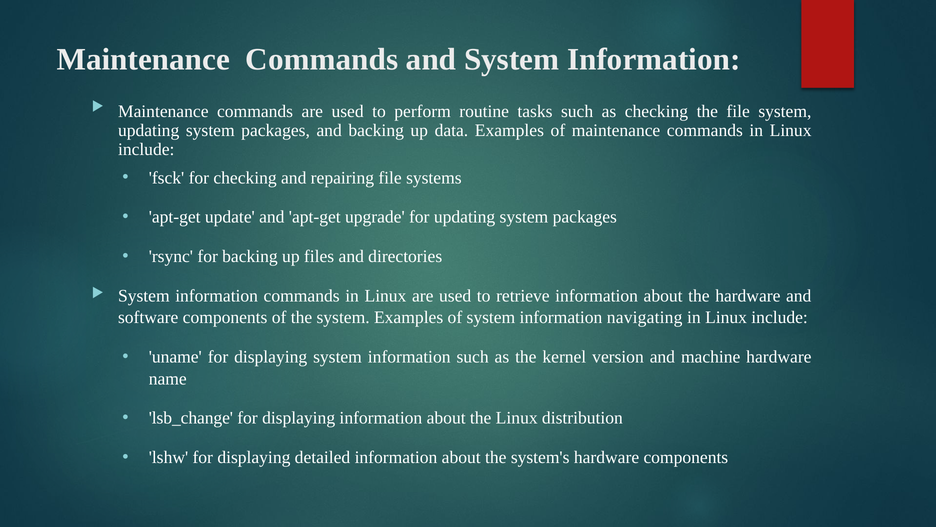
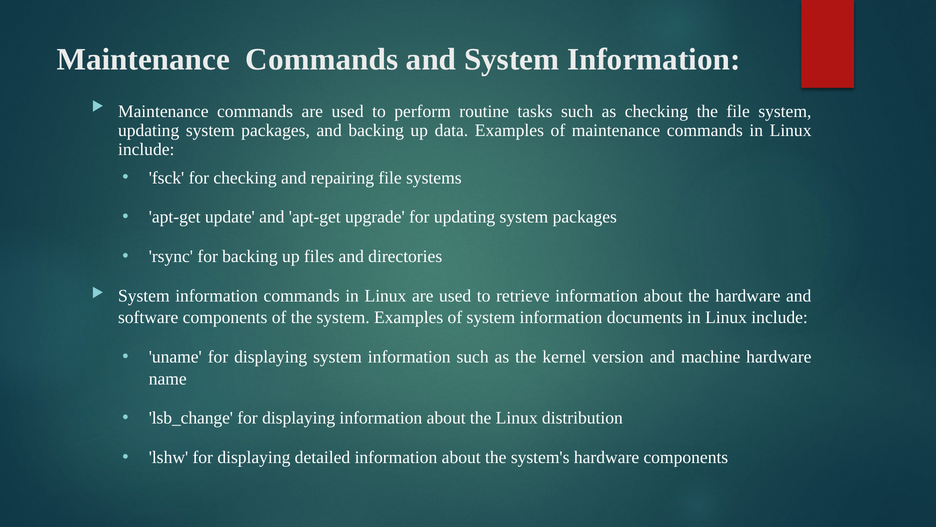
navigating: navigating -> documents
